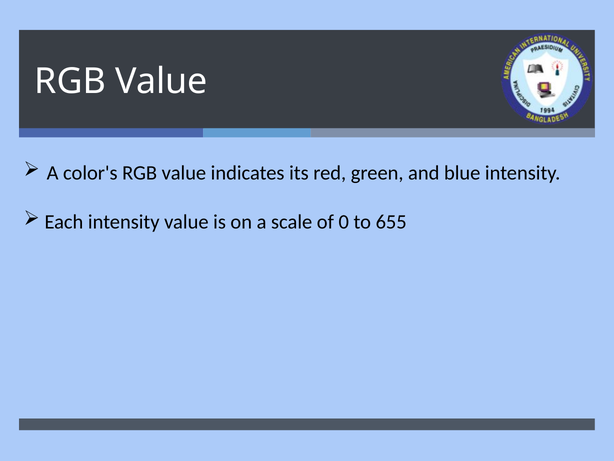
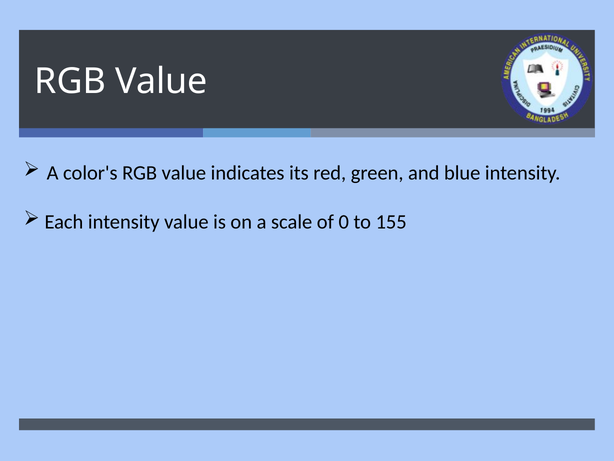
655: 655 -> 155
